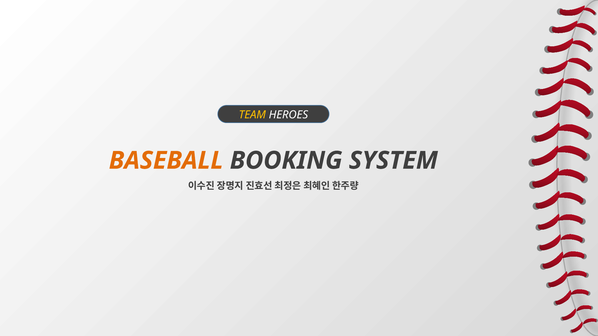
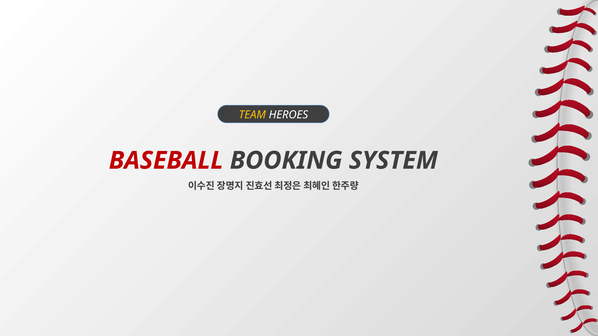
BASEBALL colour: orange -> red
